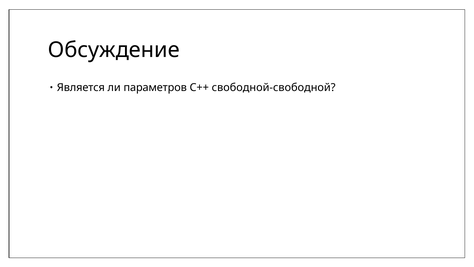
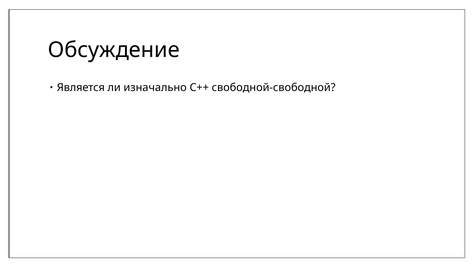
параметров: параметров -> изначально
